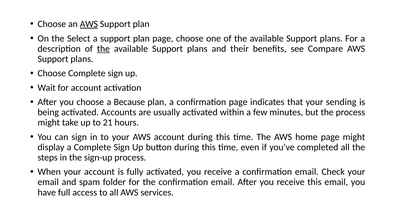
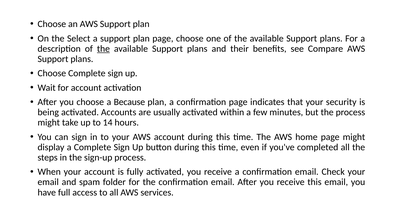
AWS at (89, 24) underline: present -> none
sending: sending -> security
21: 21 -> 14
